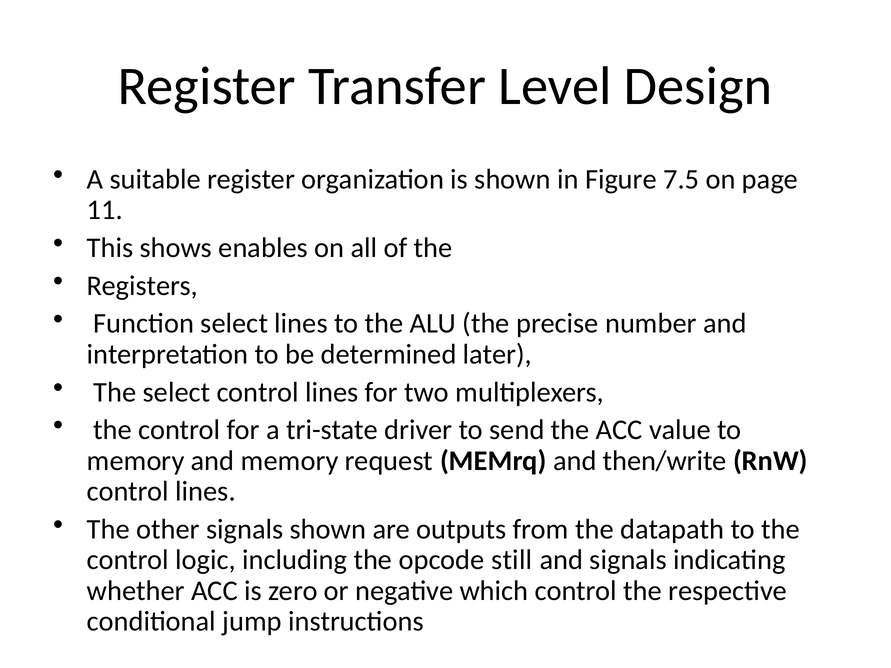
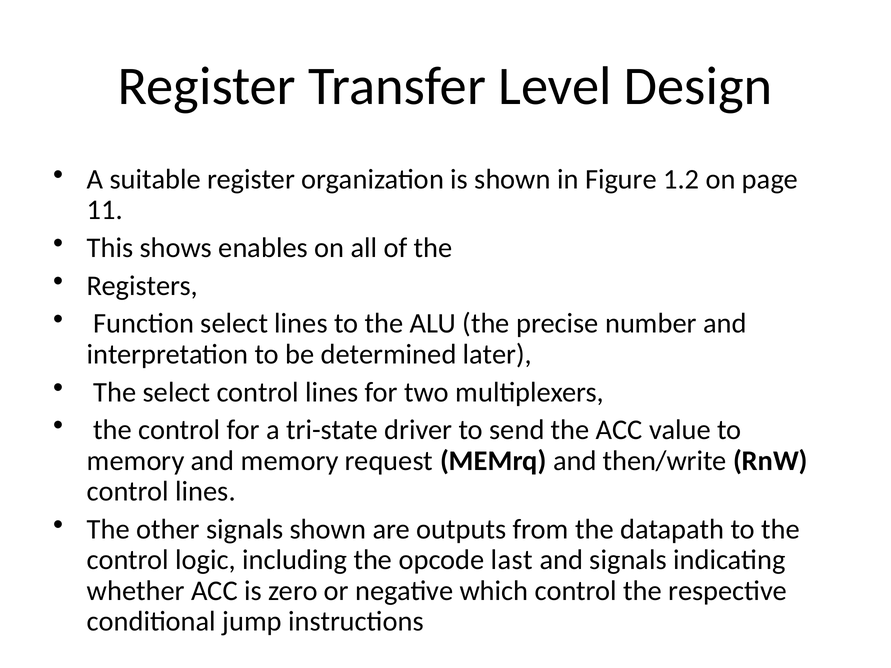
7.5: 7.5 -> 1.2
still: still -> last
